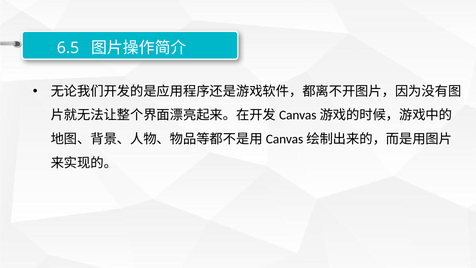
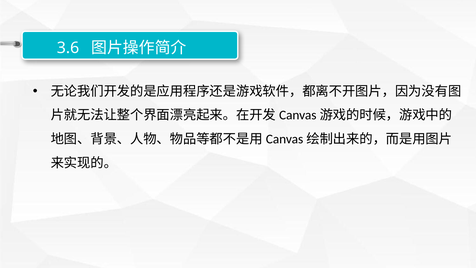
6.5: 6.5 -> 3.6
